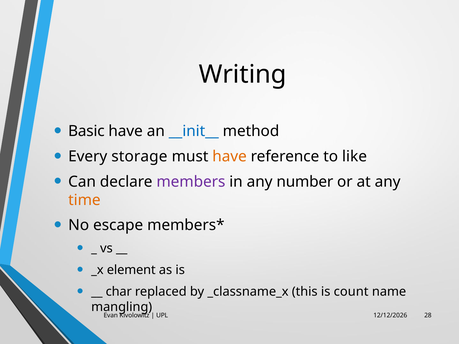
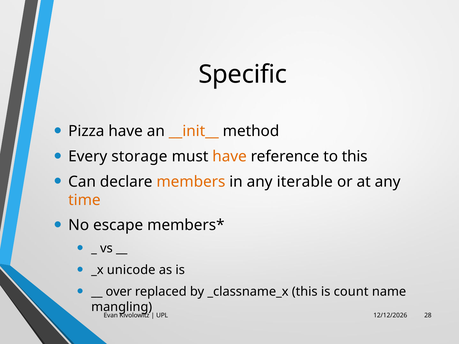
Writing: Writing -> Specific
Basic: Basic -> Pizza
__init__ colour: blue -> orange
to like: like -> this
members colour: purple -> orange
number: number -> iterable
element: element -> unicode
char: char -> over
